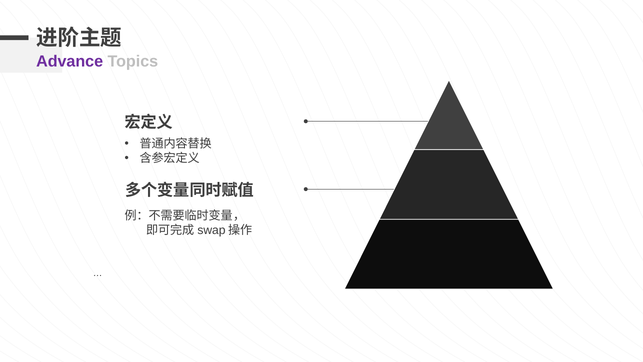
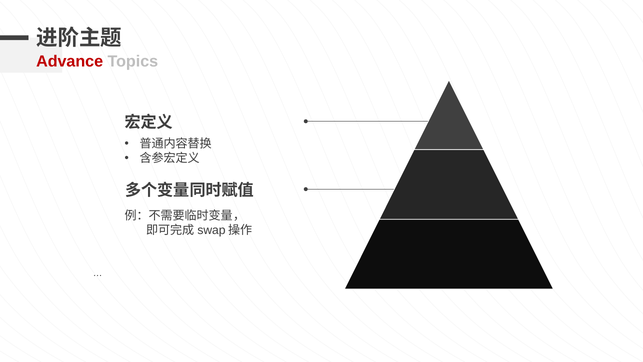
Advance colour: purple -> red
